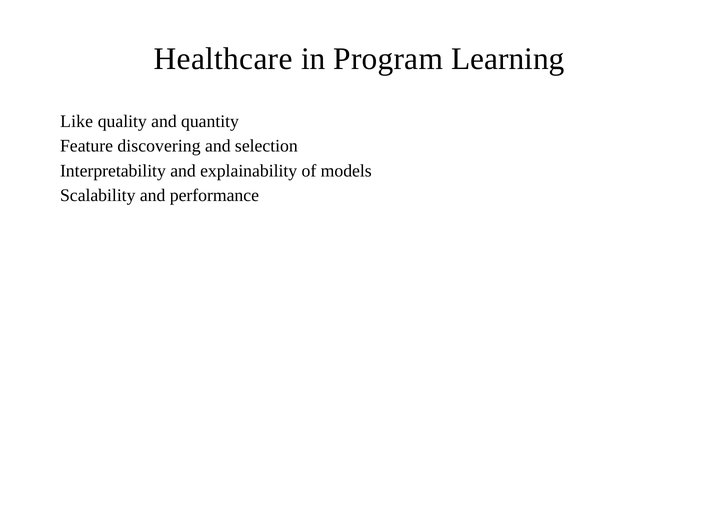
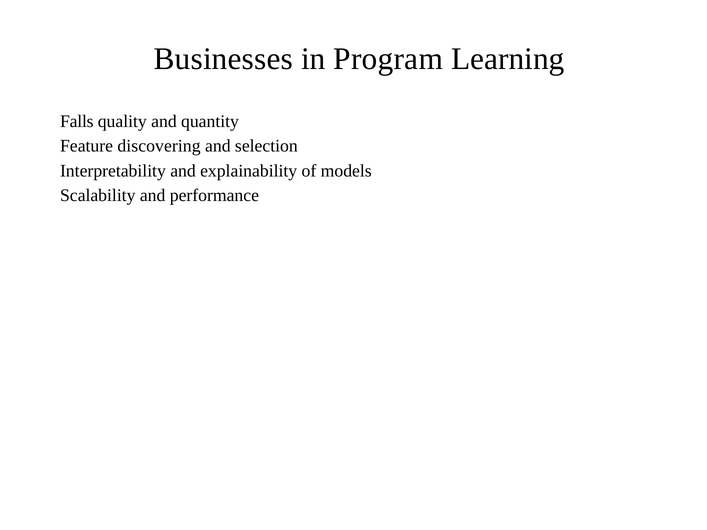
Healthcare: Healthcare -> Businesses
Like: Like -> Falls
